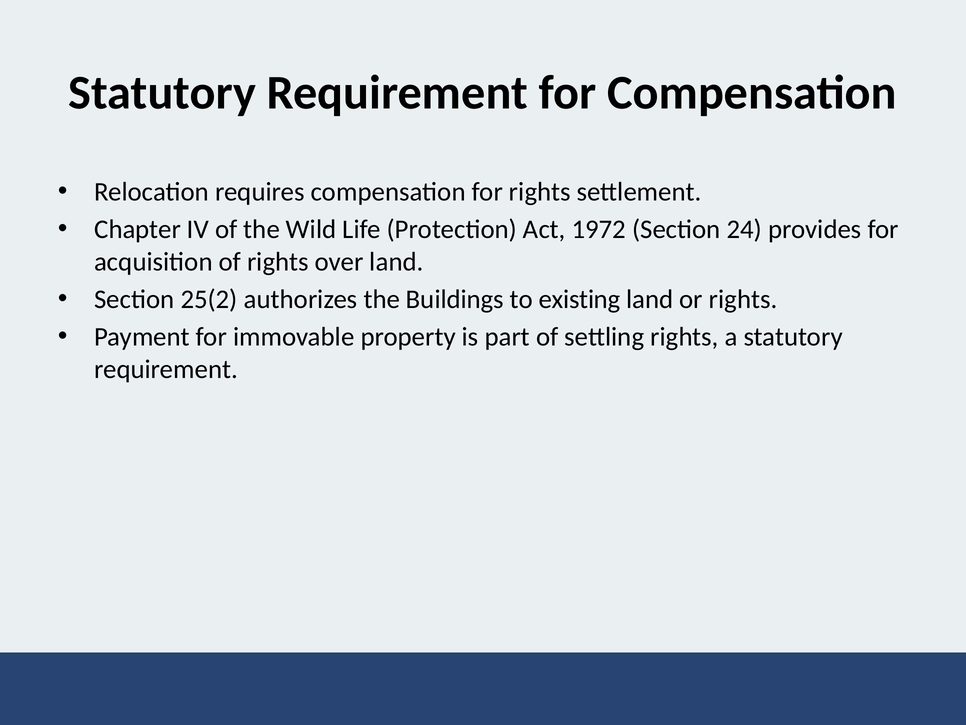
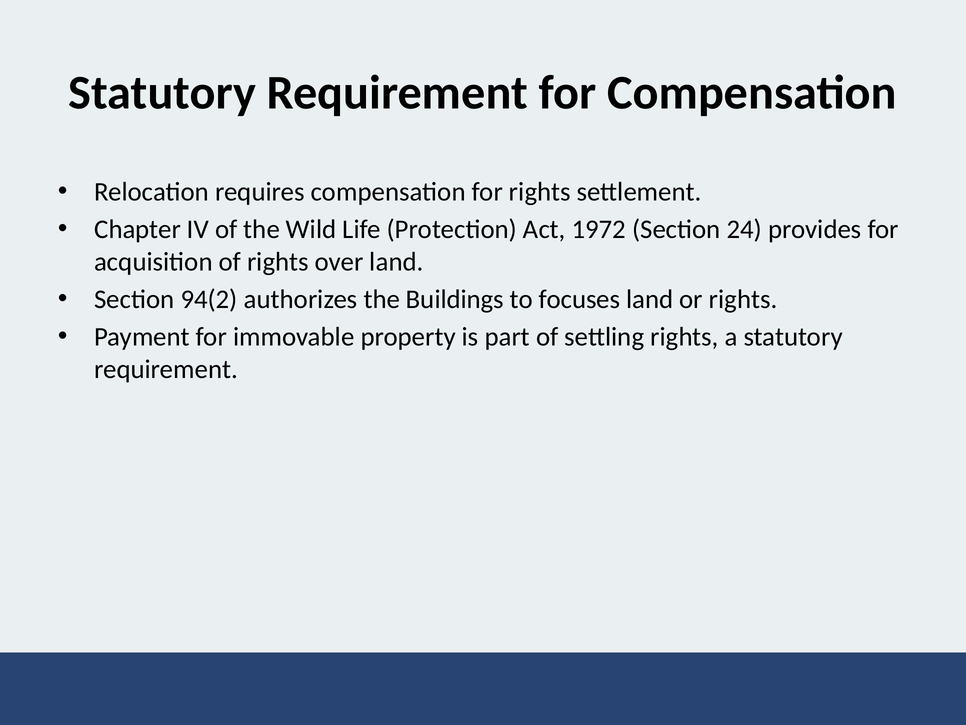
25(2: 25(2 -> 94(2
existing: existing -> focuses
